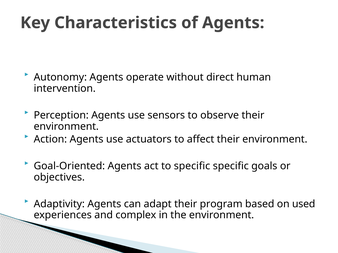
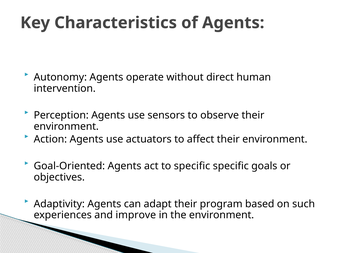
used: used -> such
complex: complex -> improve
